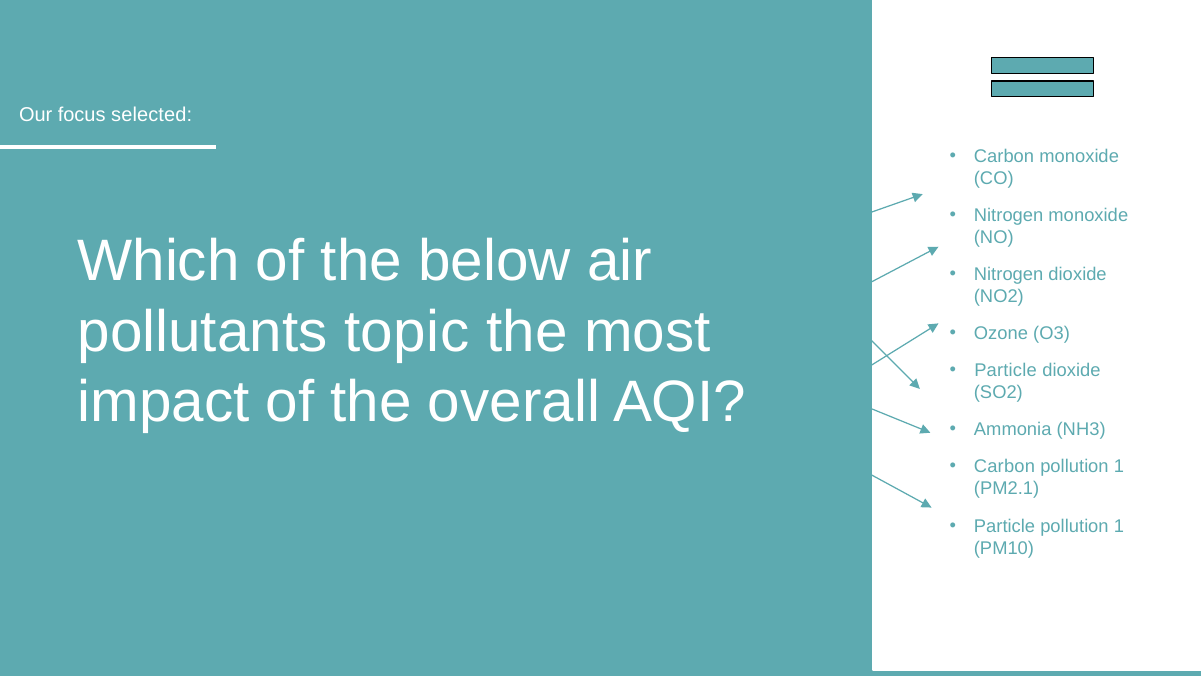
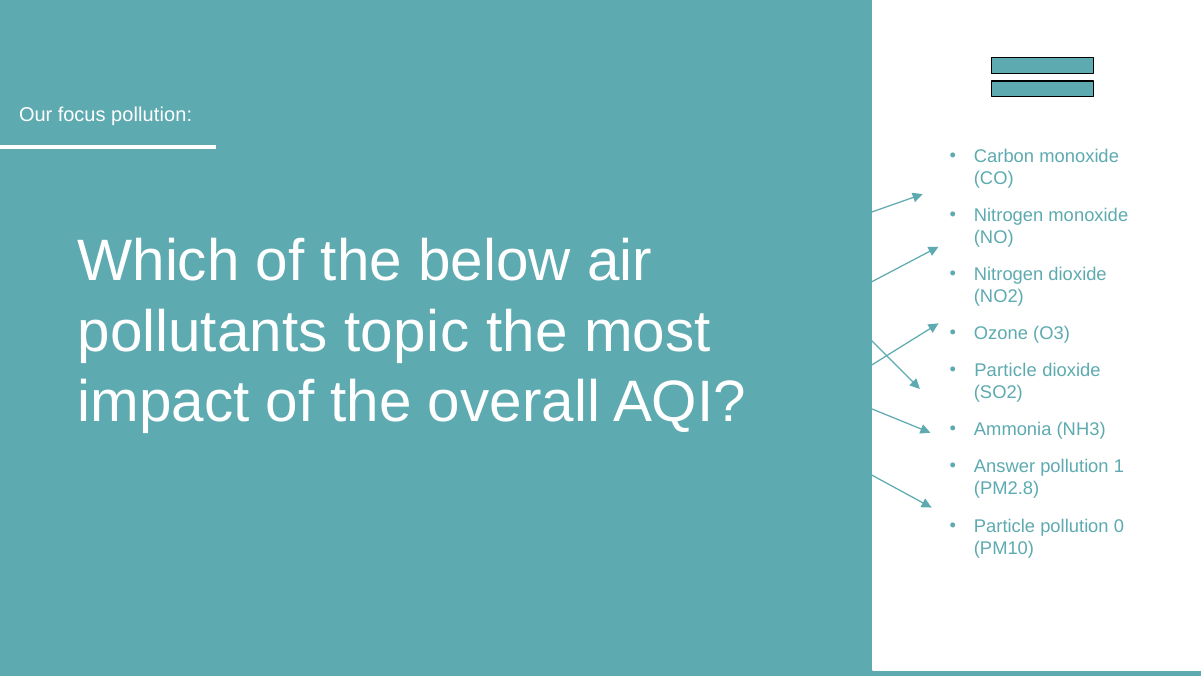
focus selected: selected -> pollution
Carbon at (1004, 467): Carbon -> Answer
PM2.1: PM2.1 -> PM2.8
Particle pollution 1: 1 -> 0
